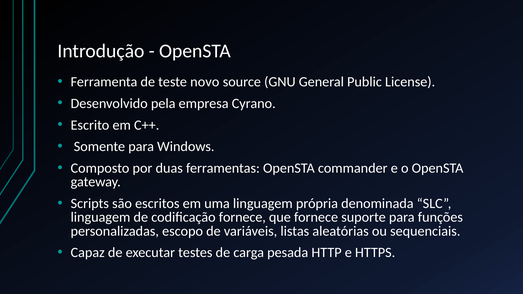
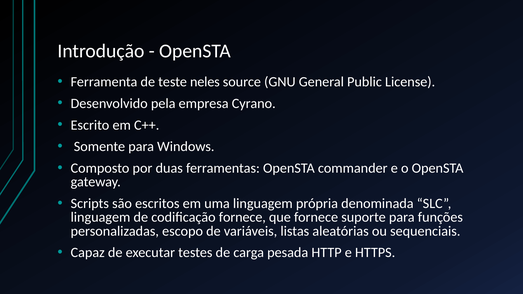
novo: novo -> neles
